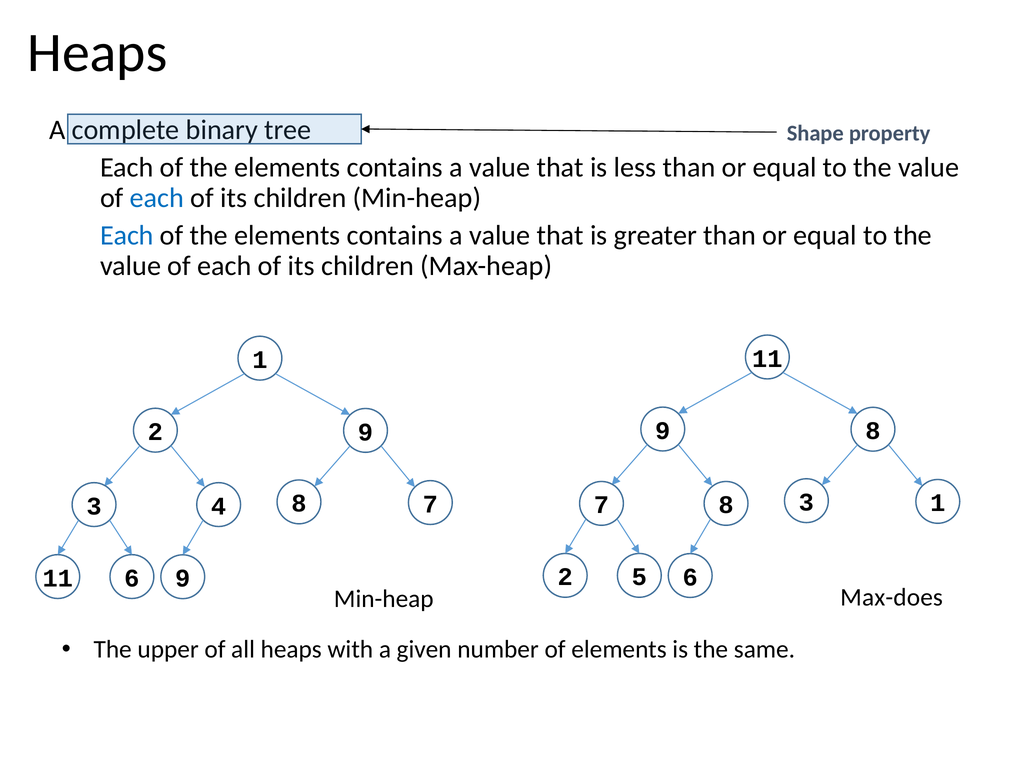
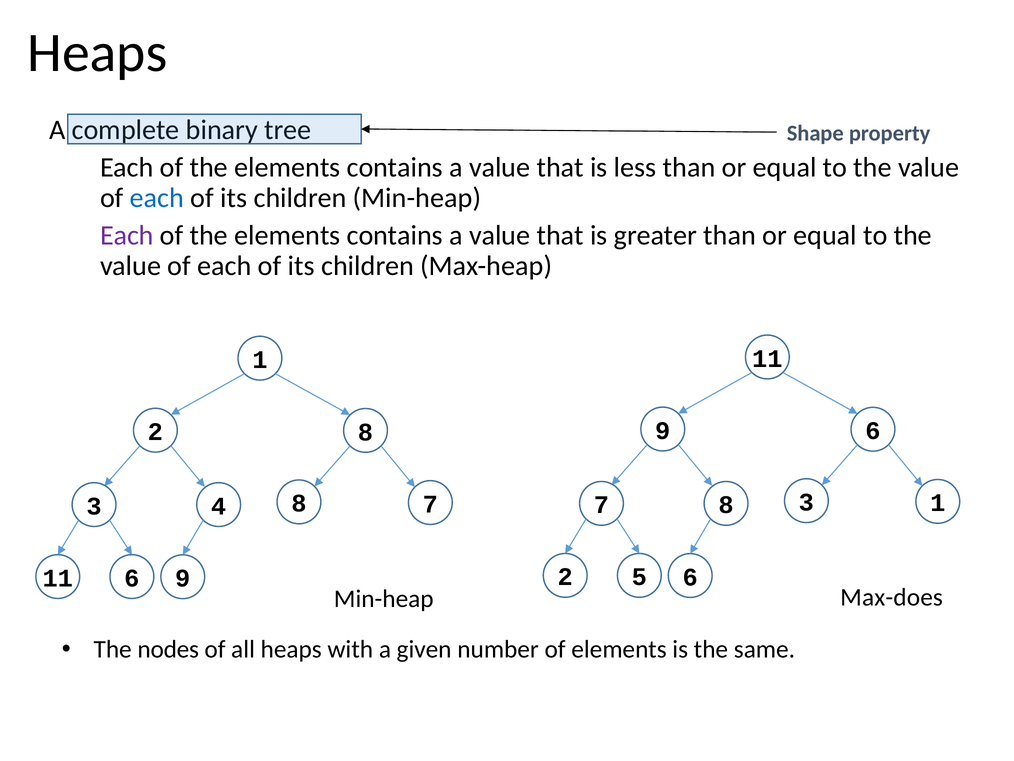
Each at (127, 235) colour: blue -> purple
9 8: 8 -> 6
9 at (365, 432): 9 -> 8
upper: upper -> nodes
